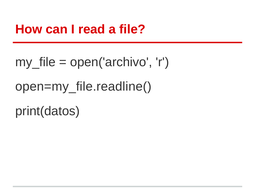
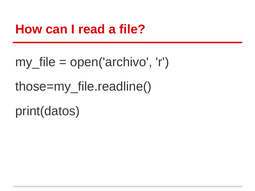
open=my_file.readline(: open=my_file.readline( -> those=my_file.readline(
